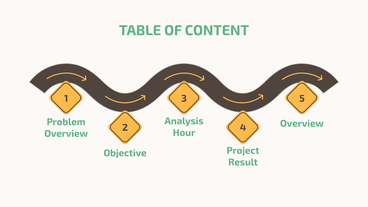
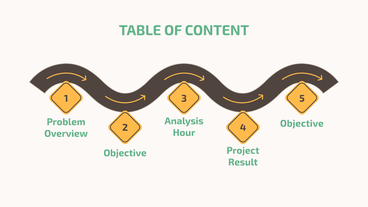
Overview at (302, 123): Overview -> Objective
